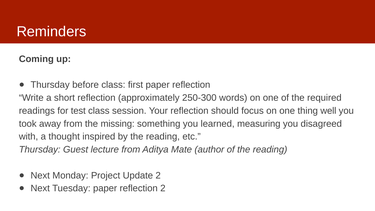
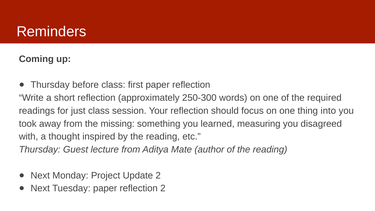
test: test -> just
well: well -> into
